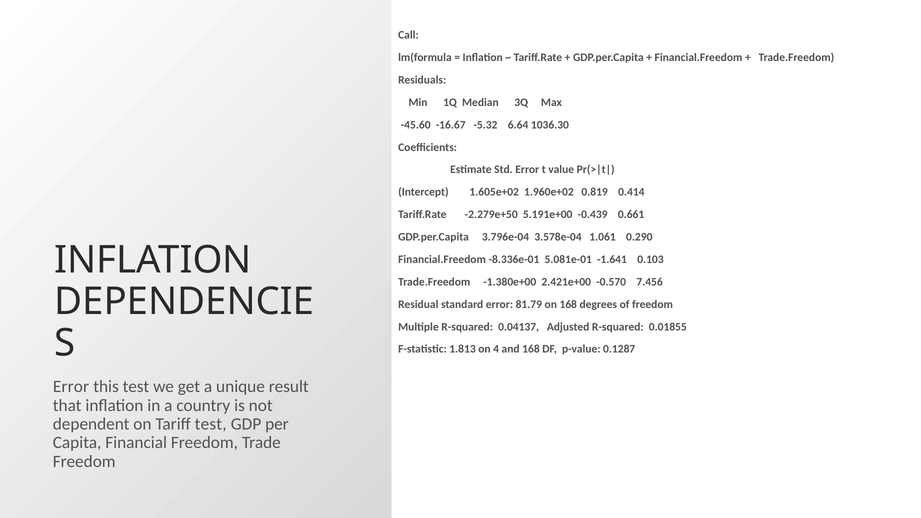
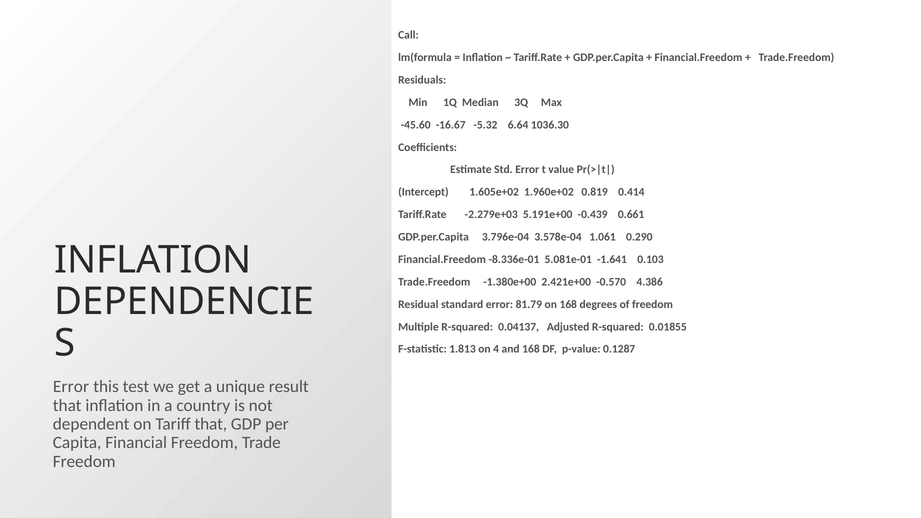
-2.279e+50: -2.279e+50 -> -2.279e+03
7.456: 7.456 -> 4.386
Tariff test: test -> that
